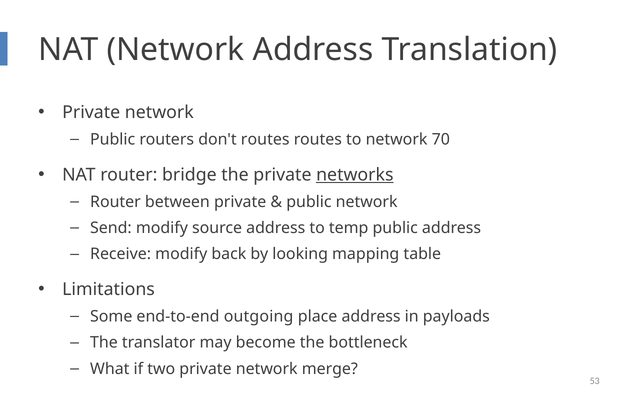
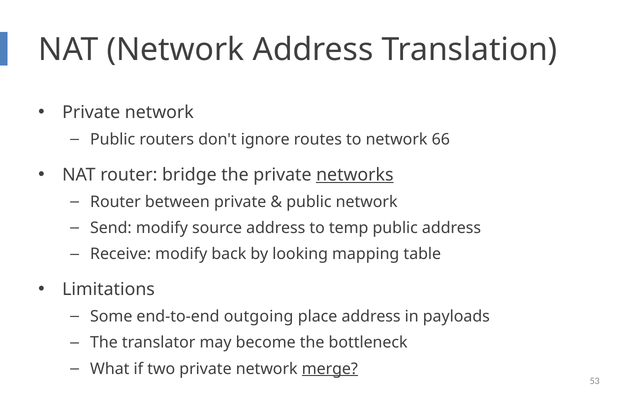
don't routes: routes -> ignore
70: 70 -> 66
merge underline: none -> present
